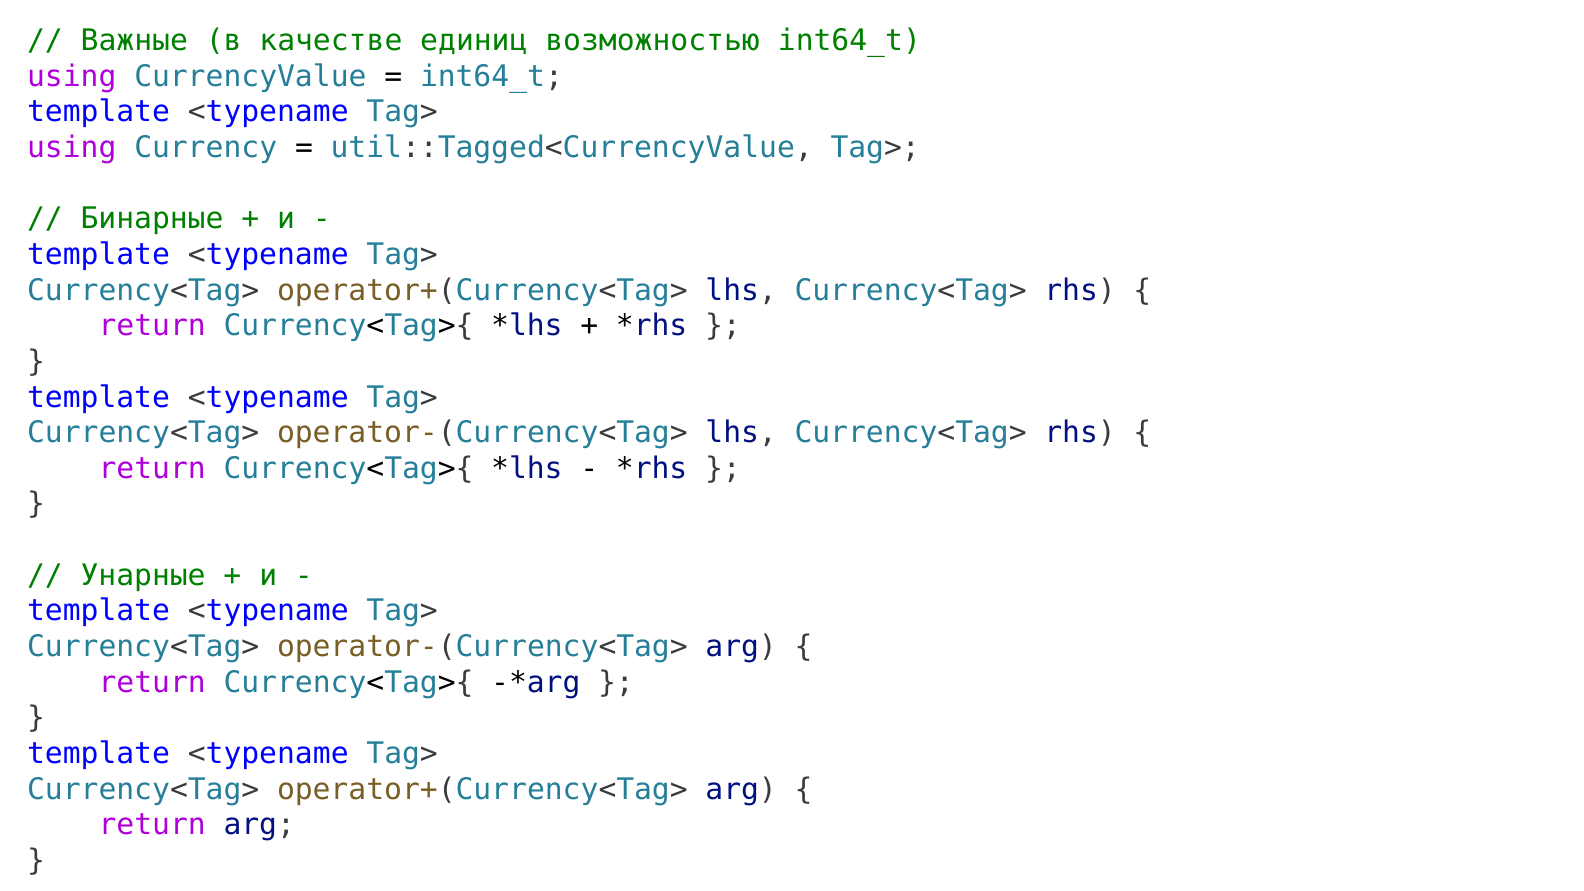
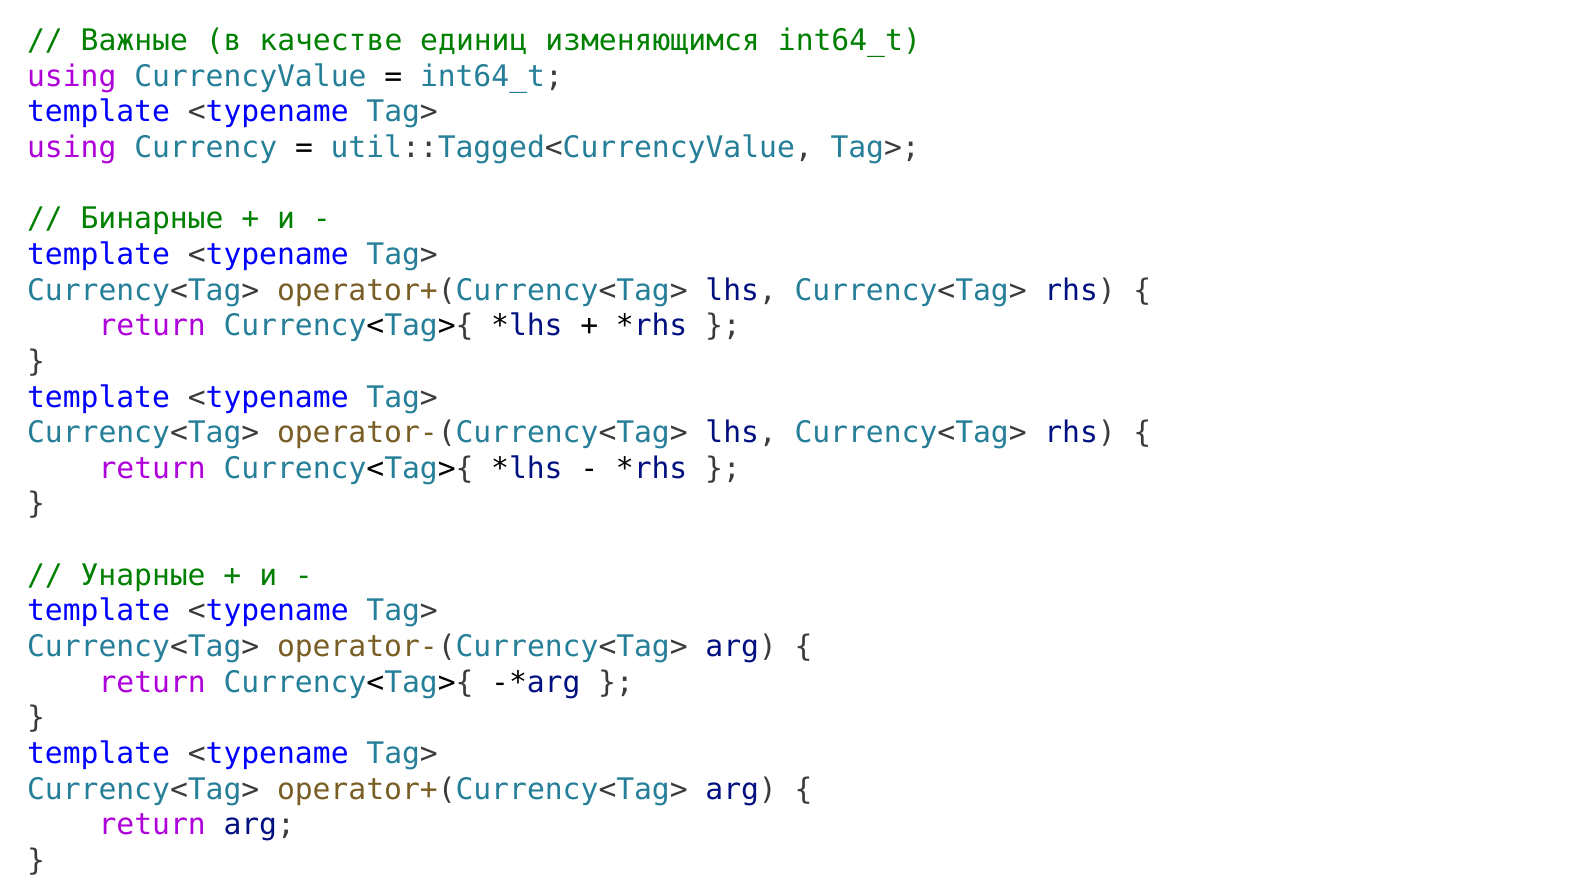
возможностью: возможностью -> изменяющимся
